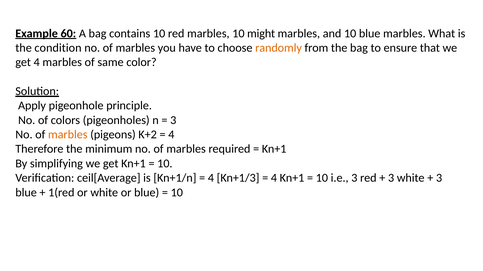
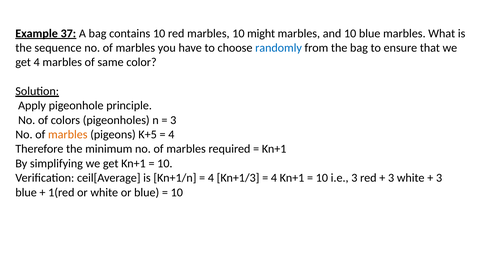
60: 60 -> 37
condition: condition -> sequence
randomly colour: orange -> blue
K+2: K+2 -> K+5
